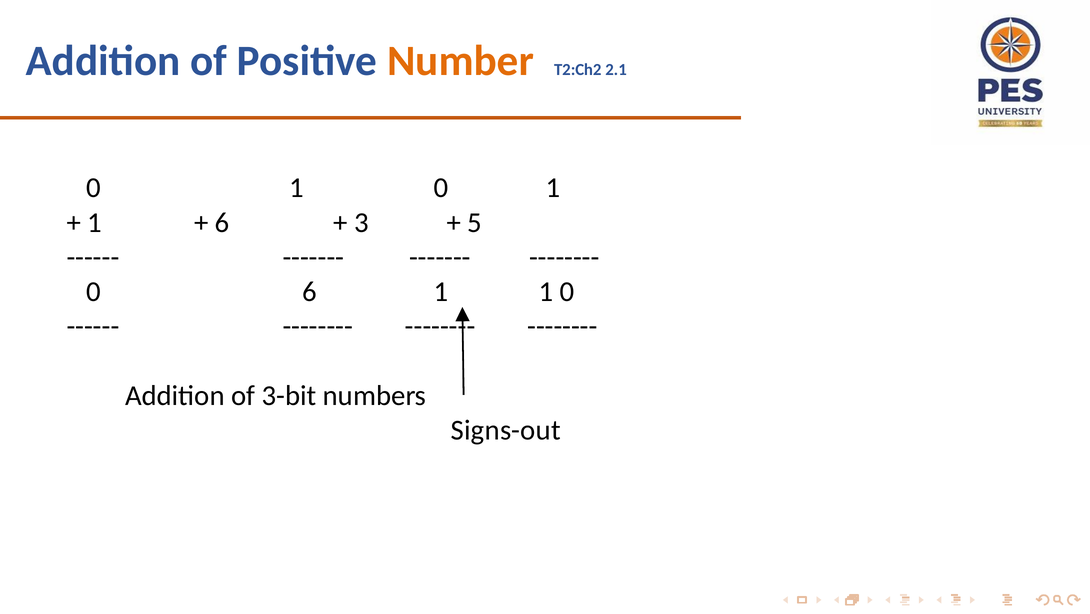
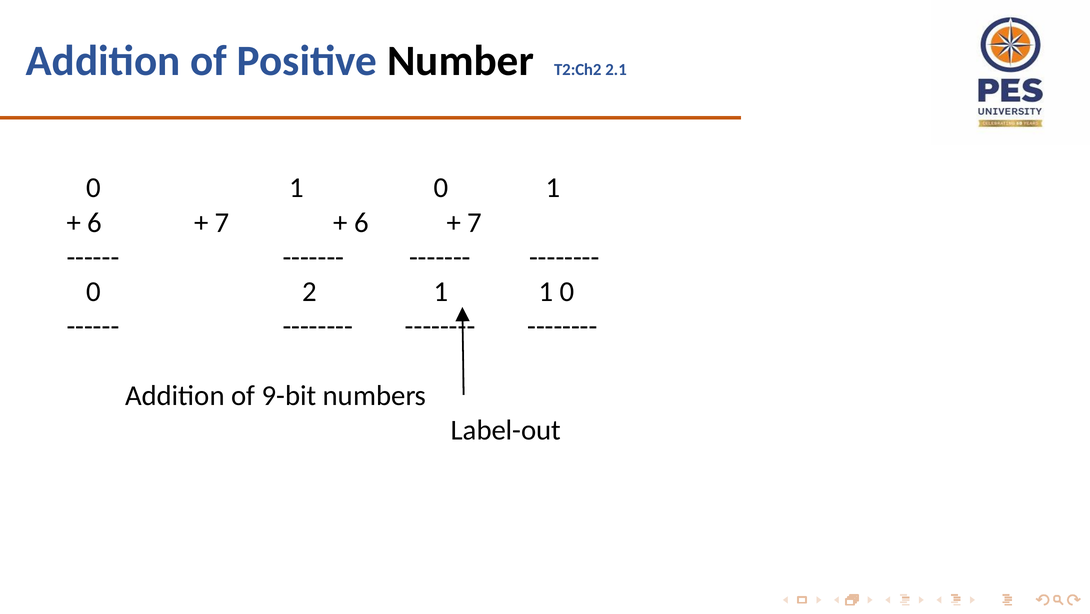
Number colour: orange -> black
1 at (95, 222): 1 -> 6
6 at (222, 222): 6 -> 7
3 at (362, 222): 3 -> 6
5 at (475, 222): 5 -> 7
0 6: 6 -> 2
3-bit: 3-bit -> 9-bit
Signs-out: Signs-out -> Label-out
